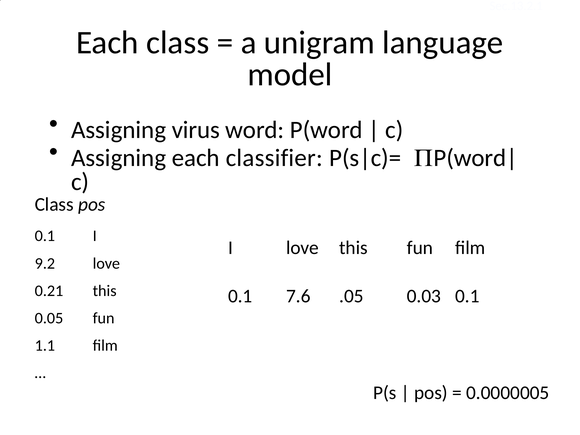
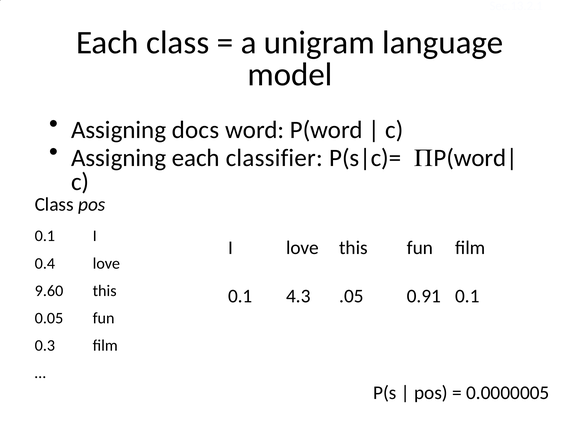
virus: virus -> docs
9.2: 9.2 -> 0.4
0.21: 0.21 -> 9.60
7.6: 7.6 -> 4.3
0.03: 0.03 -> 0.91
1.1: 1.1 -> 0.3
